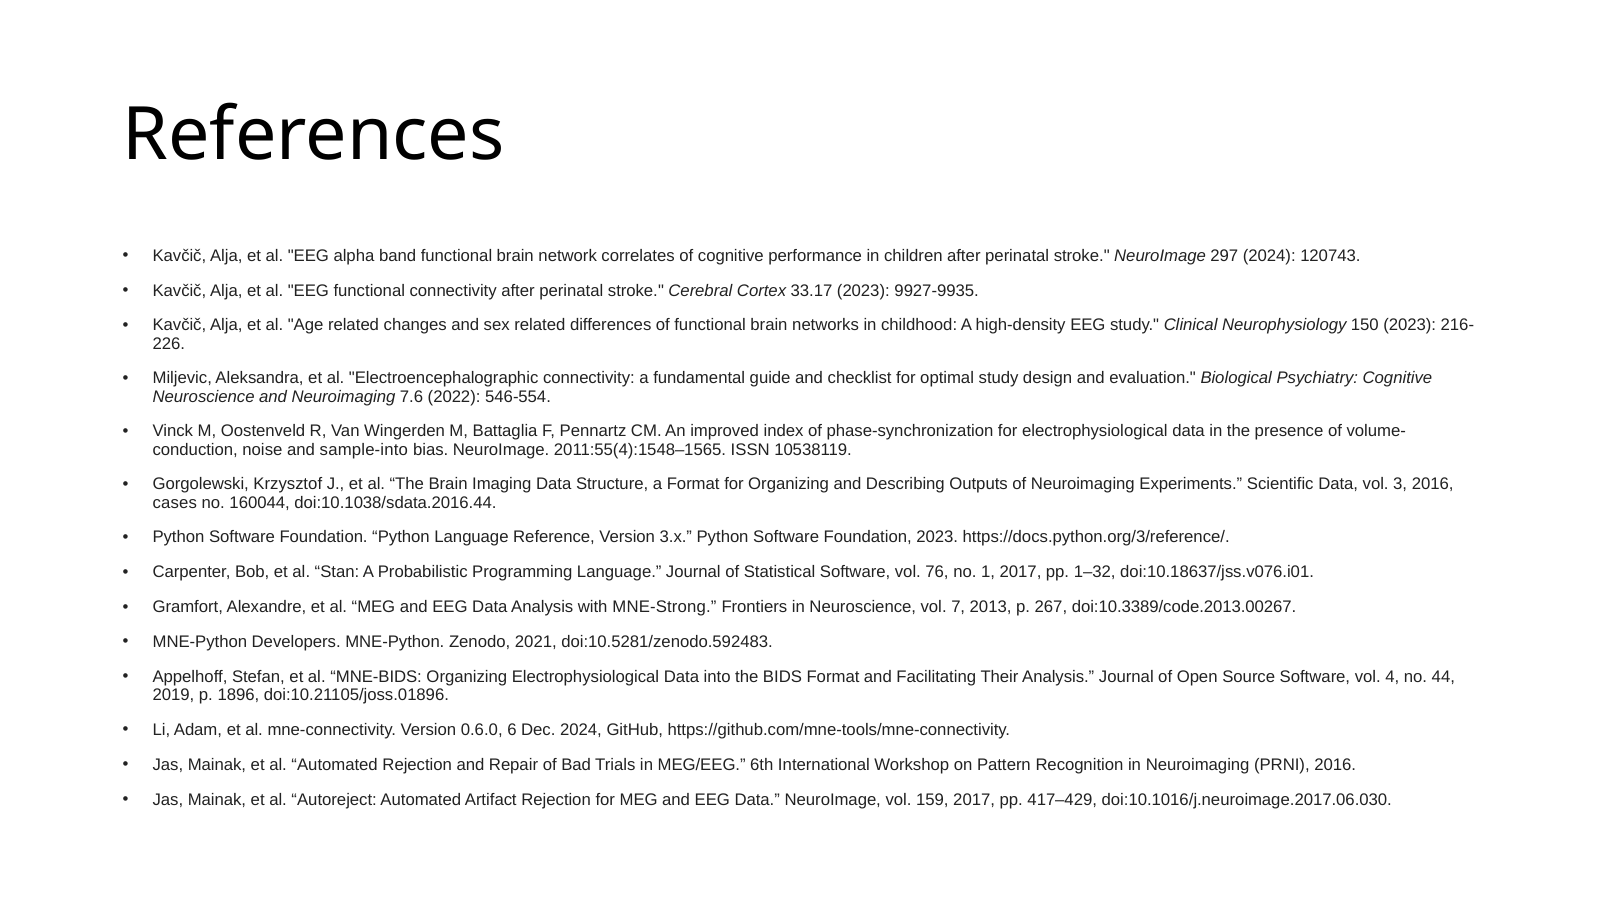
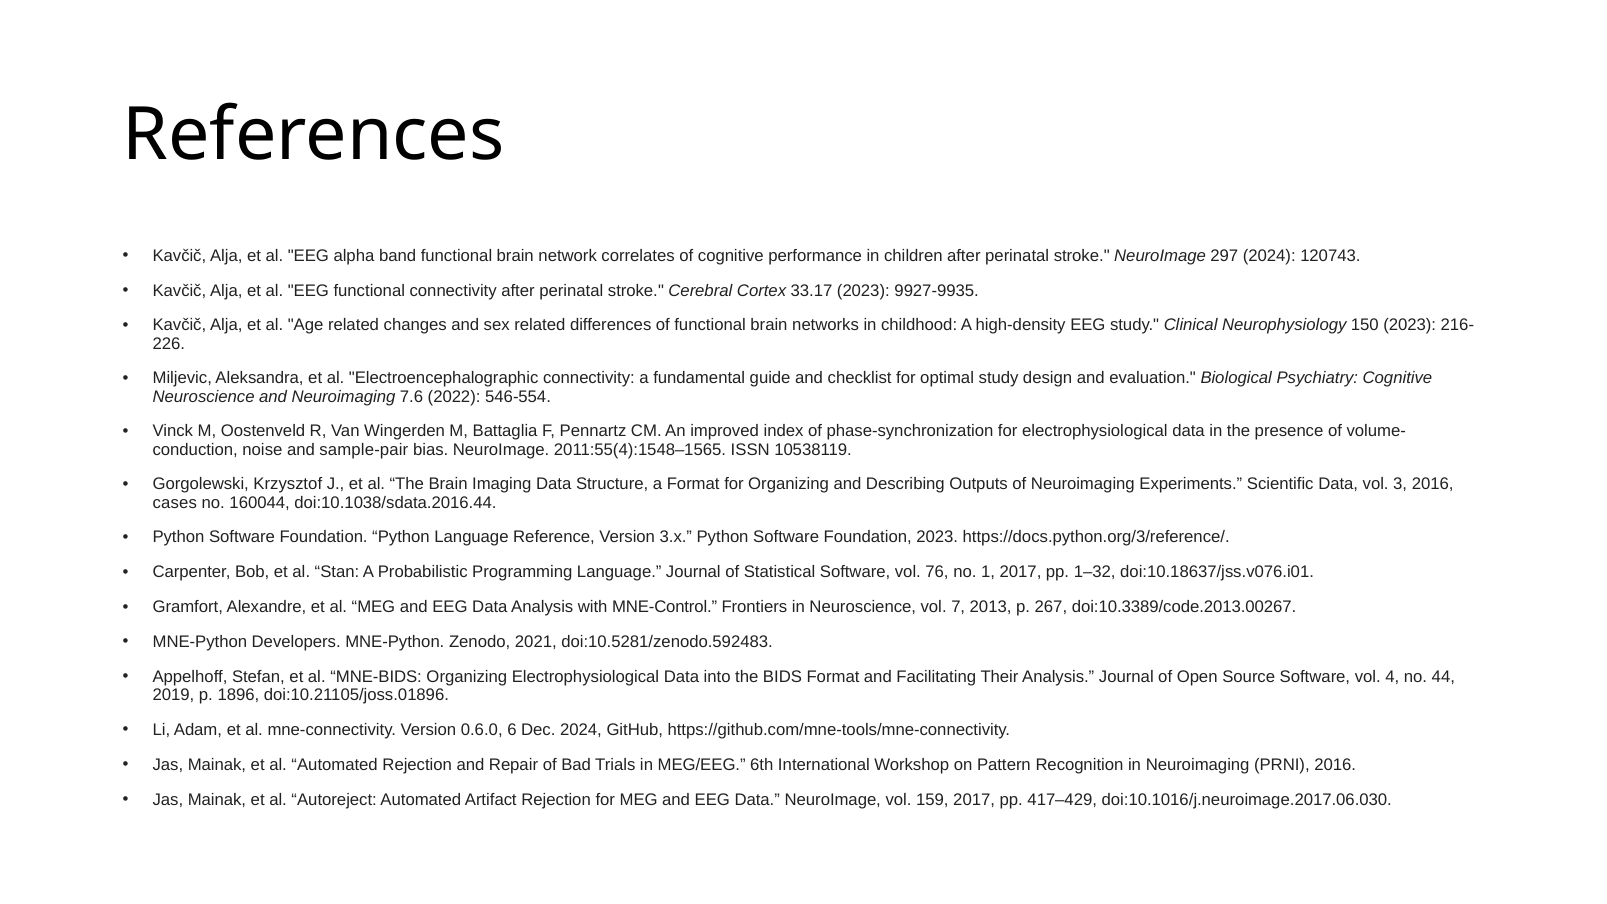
sample-into: sample-into -> sample-pair
MNE-Strong: MNE-Strong -> MNE-Control
